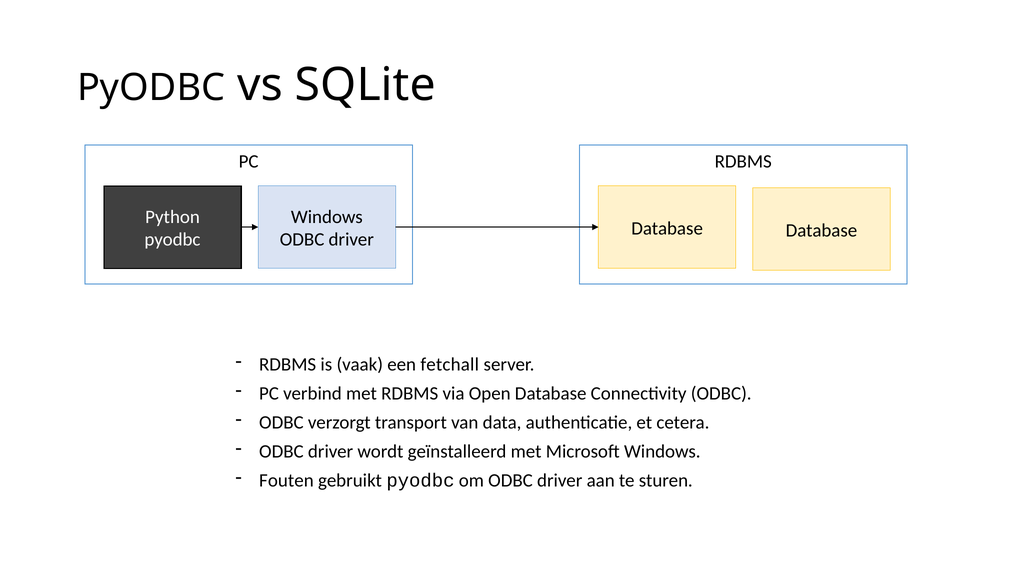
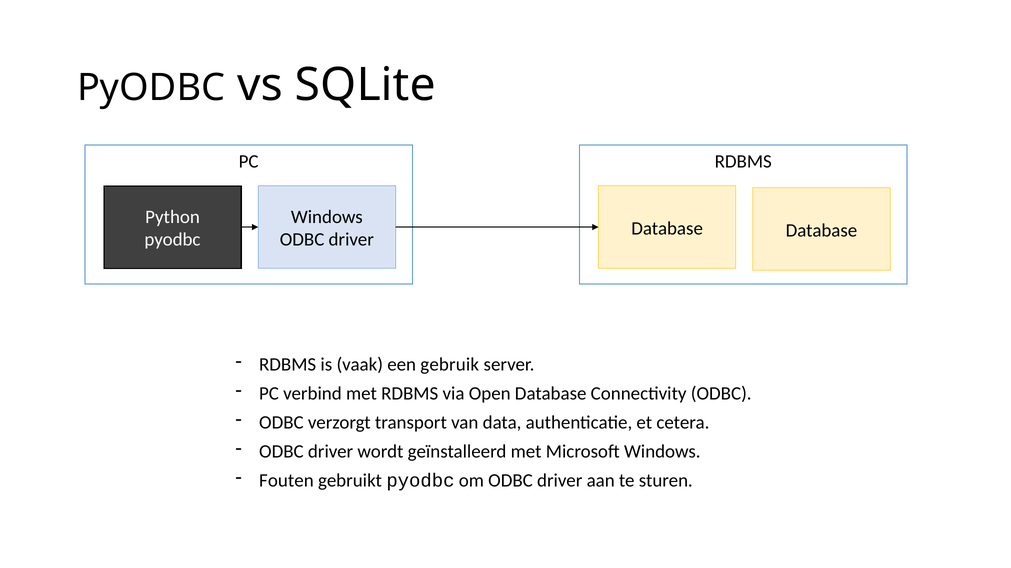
fetchall: fetchall -> gebruik
